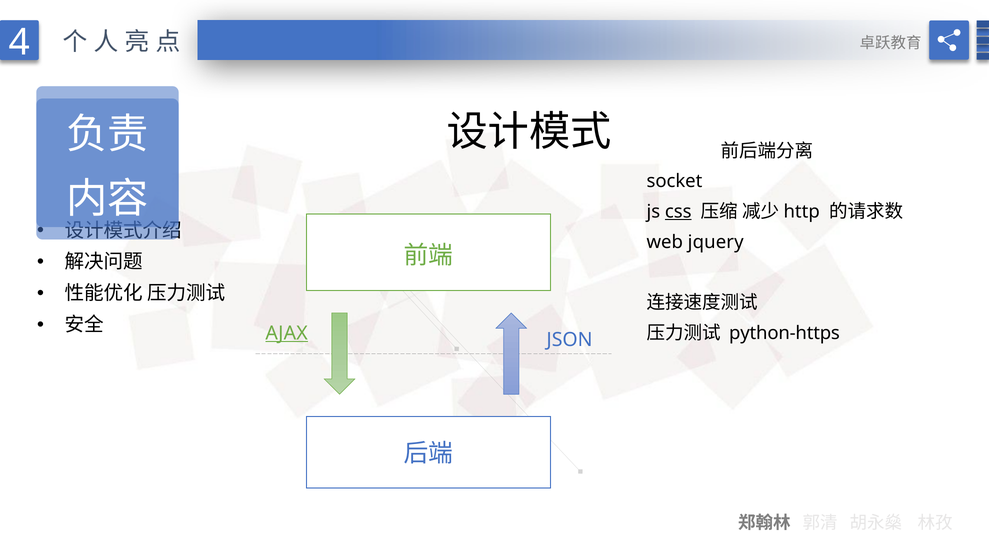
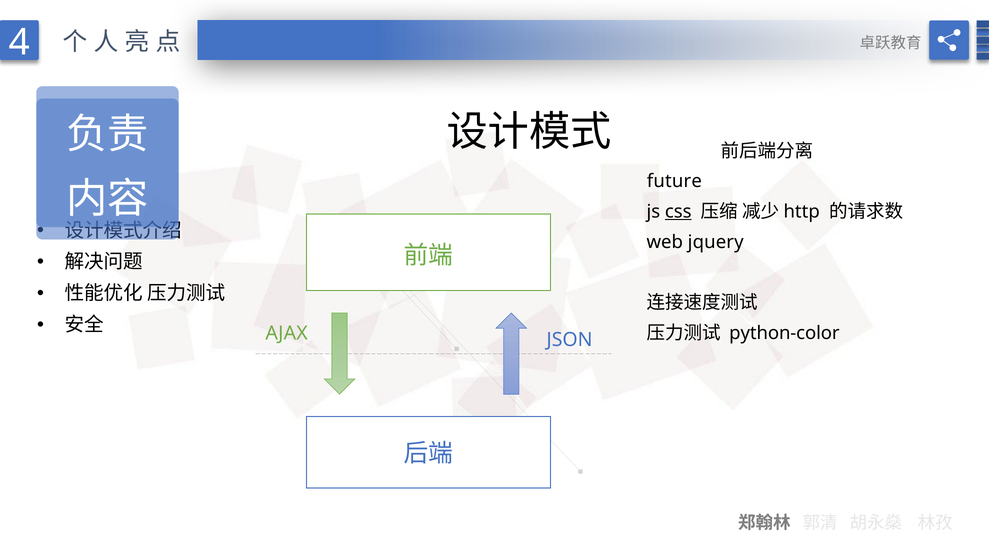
socket: socket -> future
python-https: python-https -> python-color
AJAX underline: present -> none
